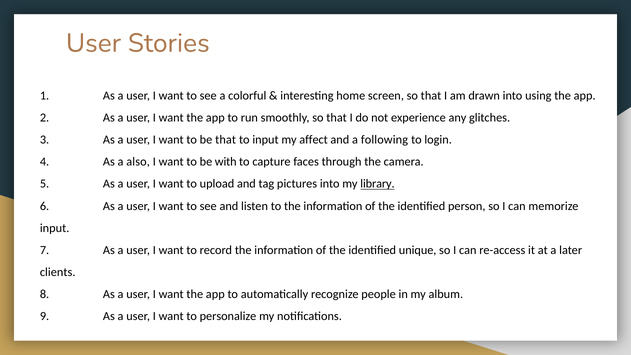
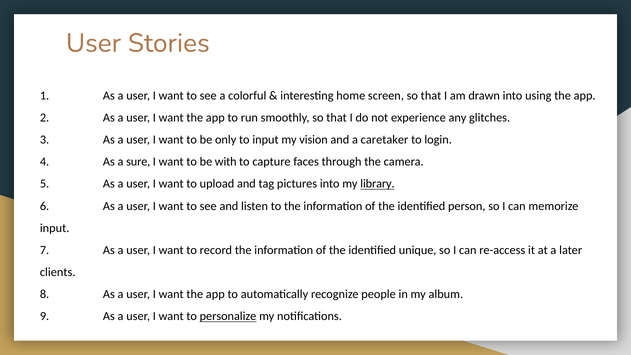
be that: that -> only
affect: affect -> vision
following: following -> caretaker
also: also -> sure
personalize underline: none -> present
